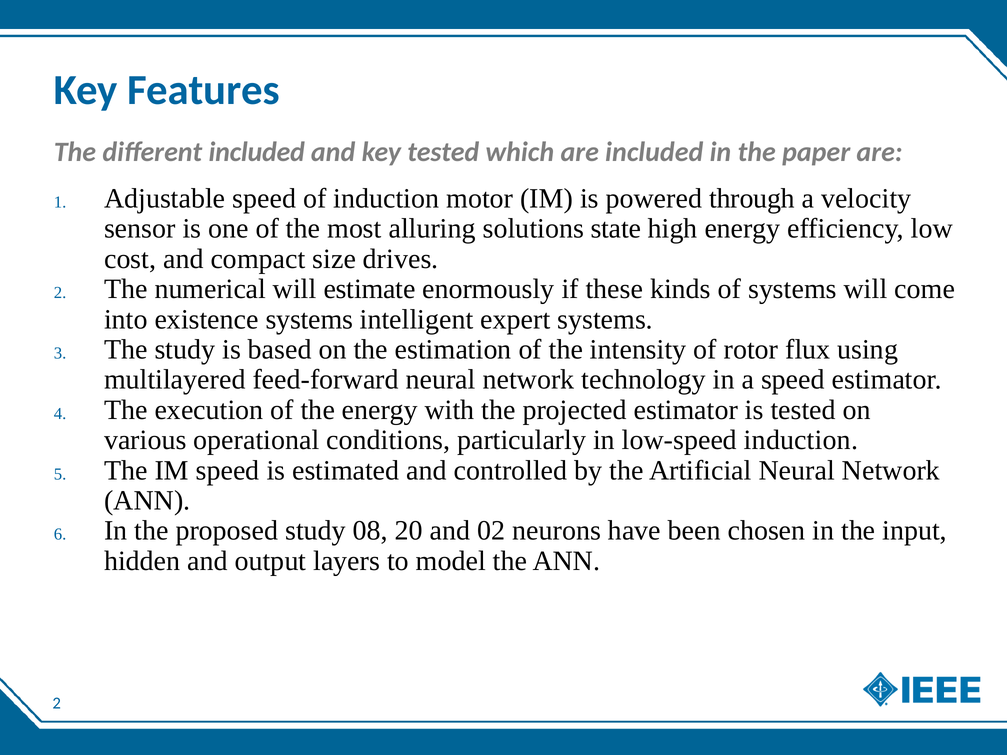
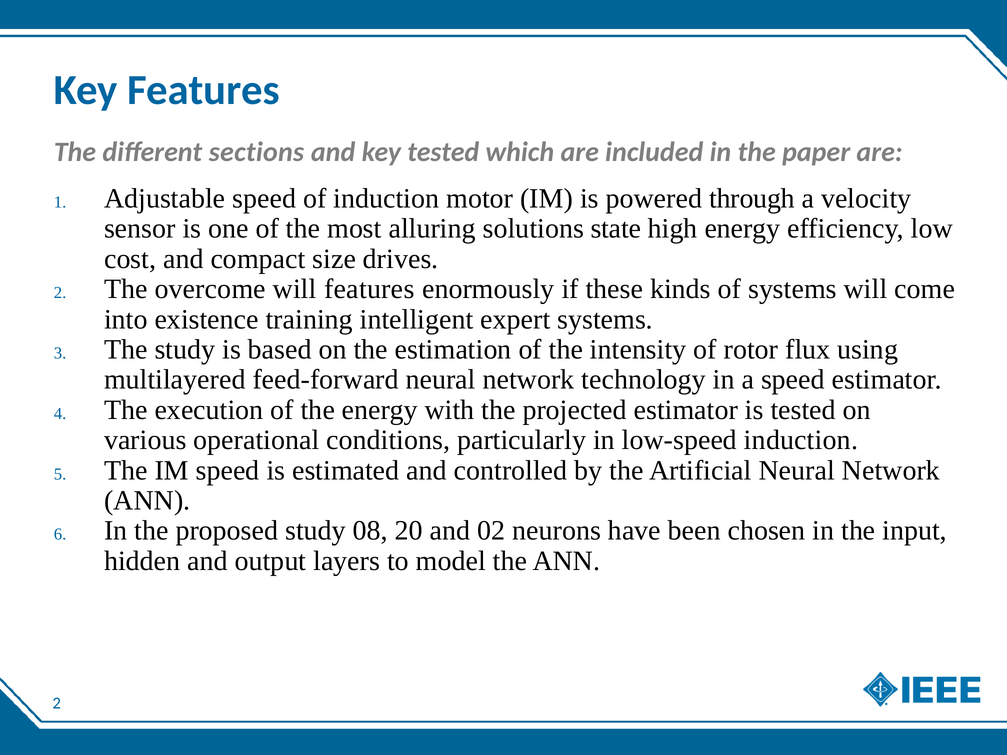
different included: included -> sections
numerical: numerical -> overcome
will estimate: estimate -> features
existence systems: systems -> training
